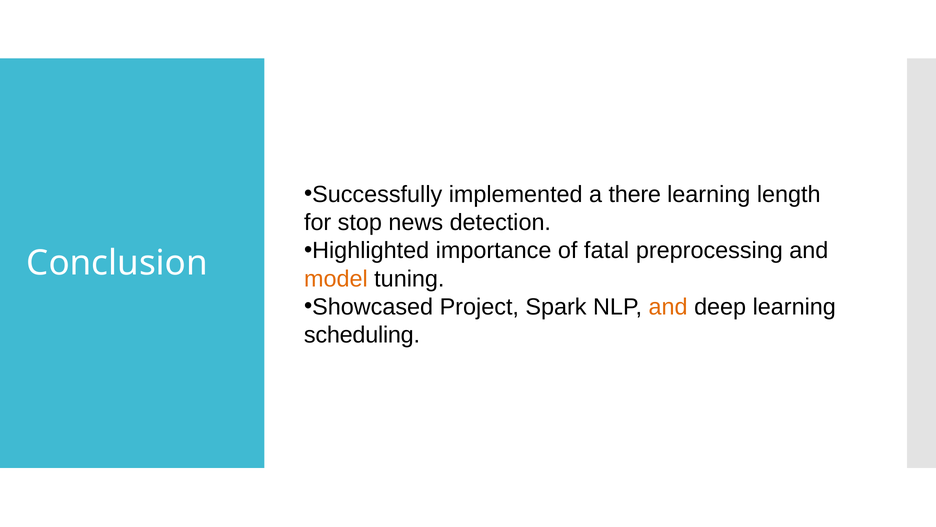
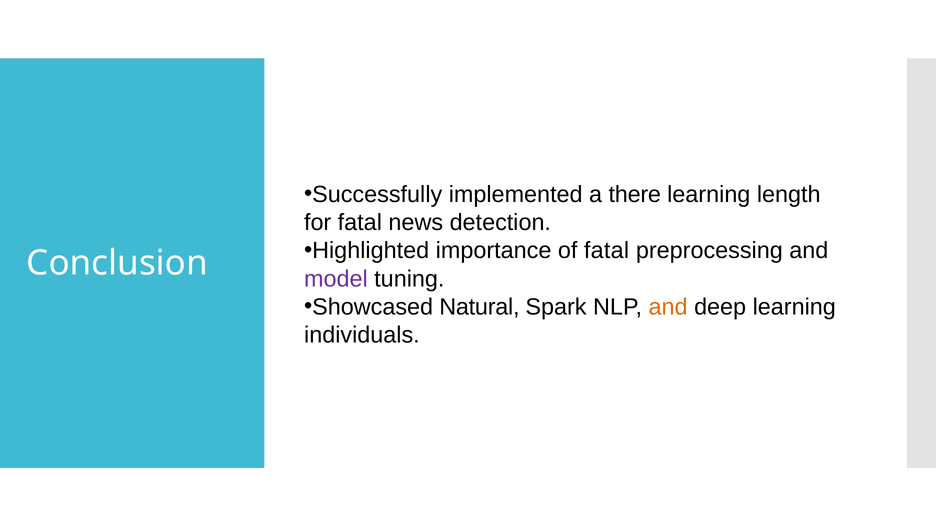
for stop: stop -> fatal
model colour: orange -> purple
Project: Project -> Natural
scheduling: scheduling -> individuals
